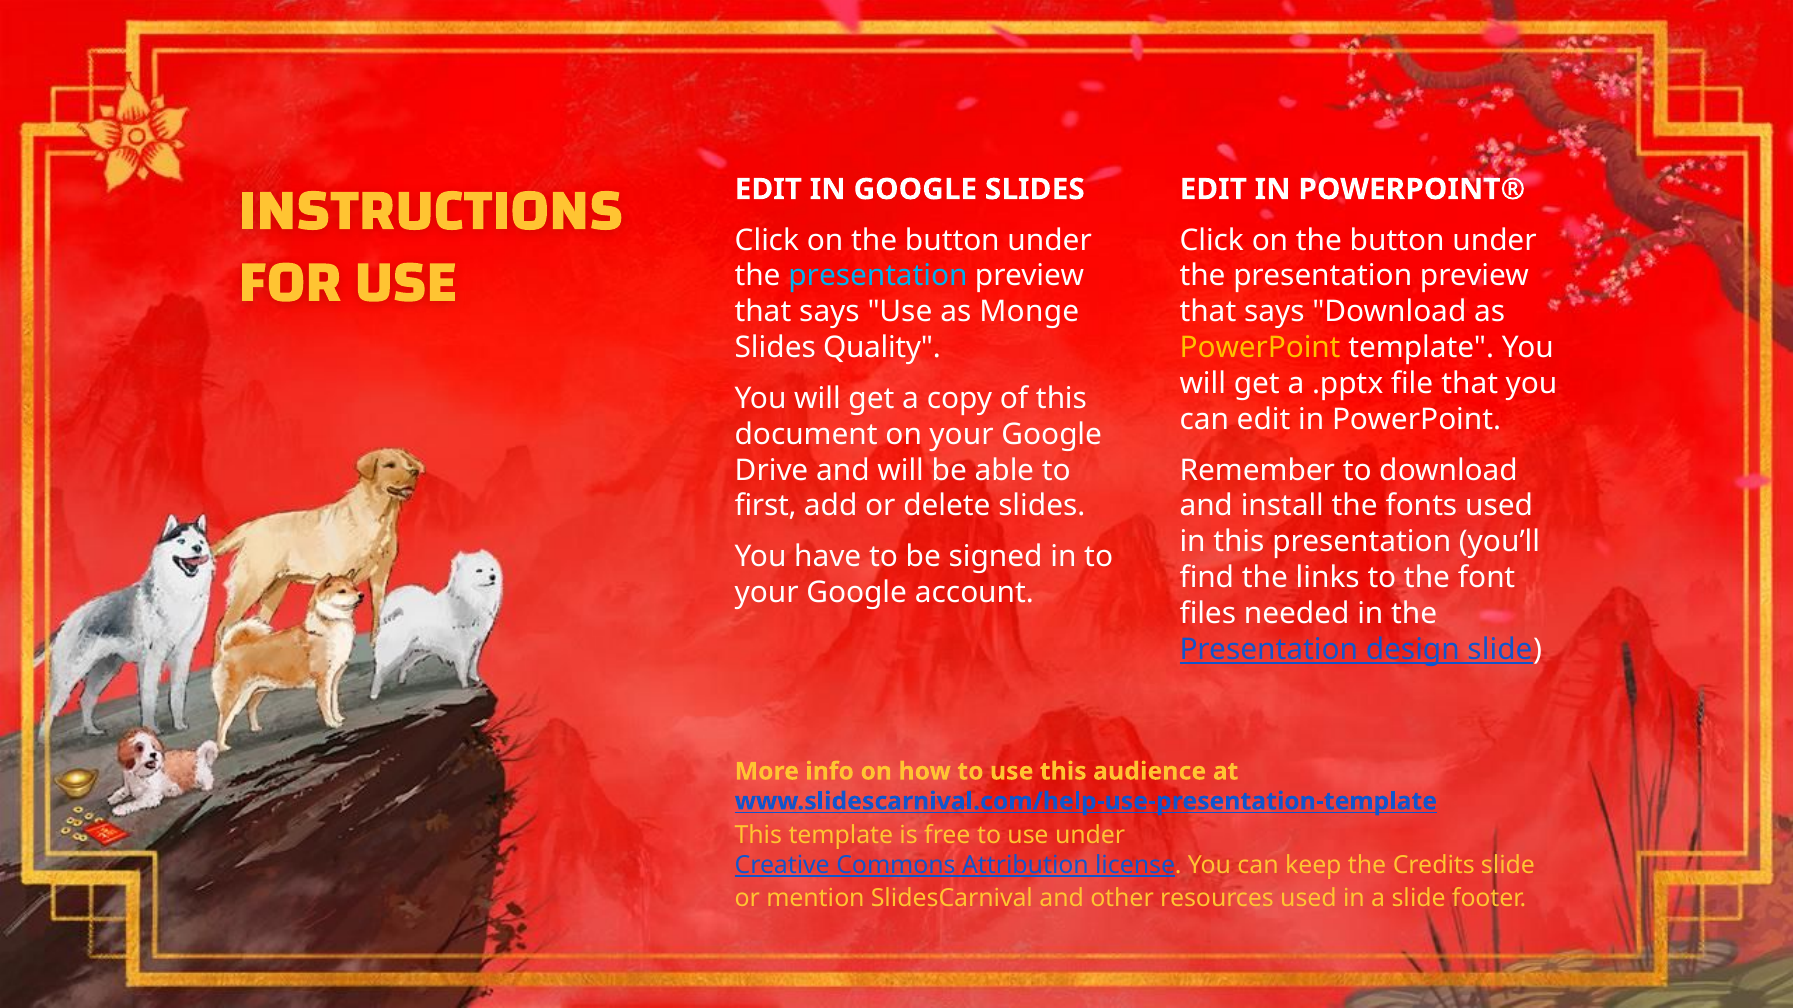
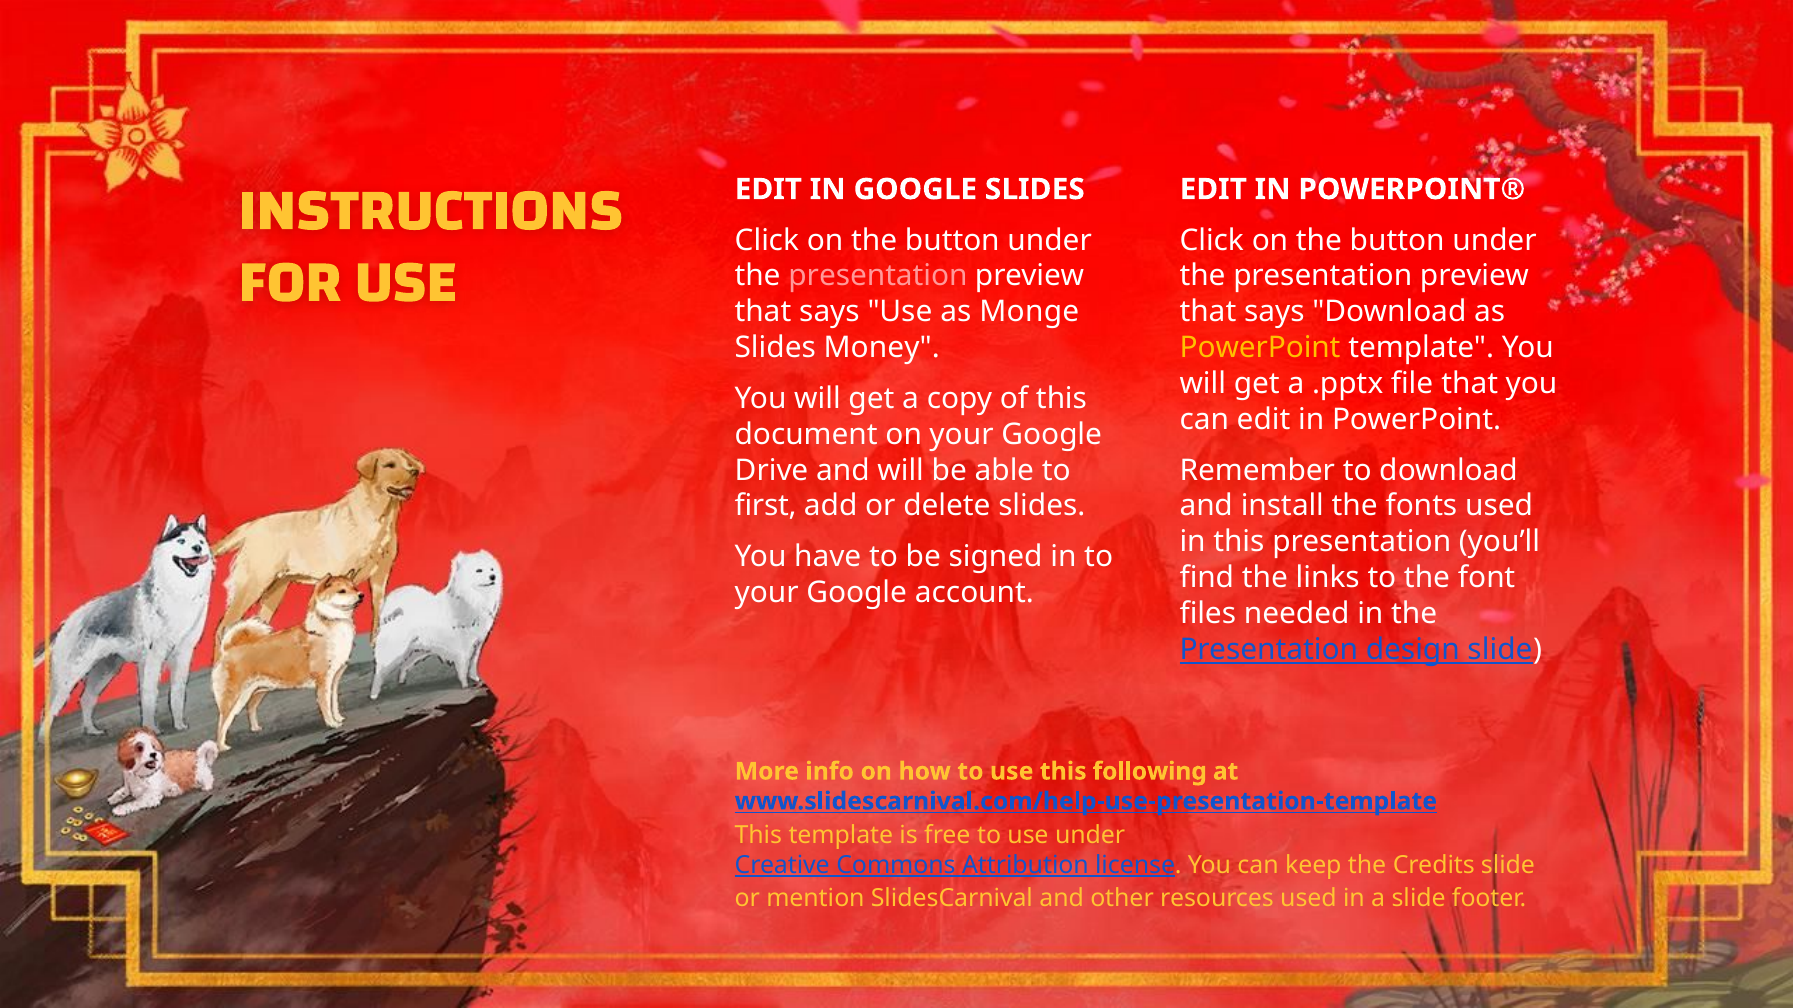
presentation at (878, 276) colour: light blue -> pink
Quality: Quality -> Money
audience: audience -> following
